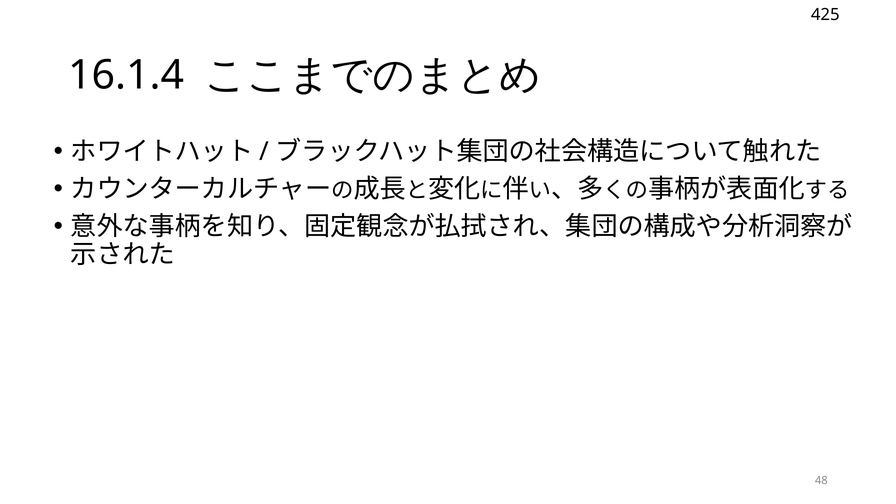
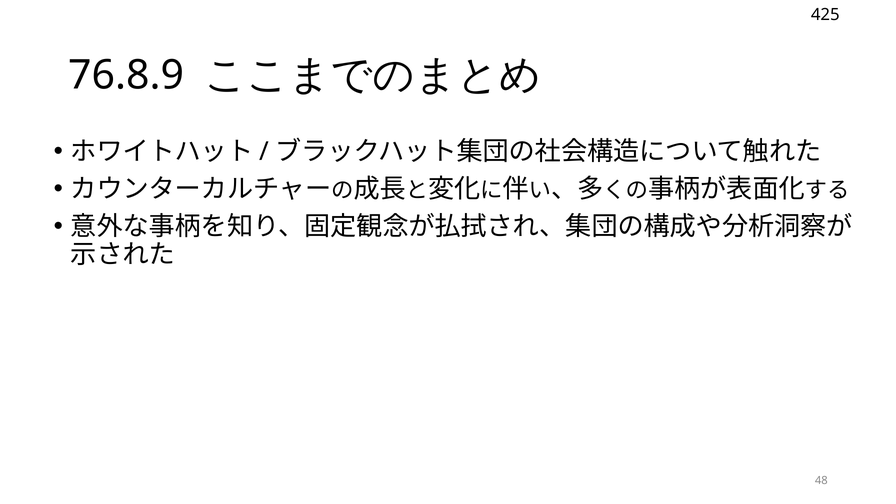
16.1.4: 16.1.4 -> 76.8.9
